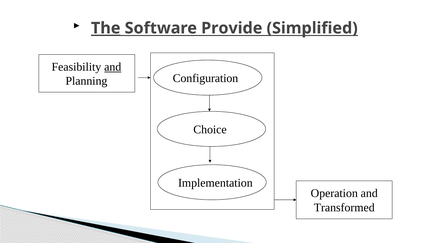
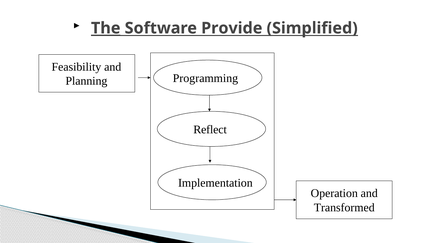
and at (113, 67) underline: present -> none
Configuration: Configuration -> Programming
Choice: Choice -> Reflect
